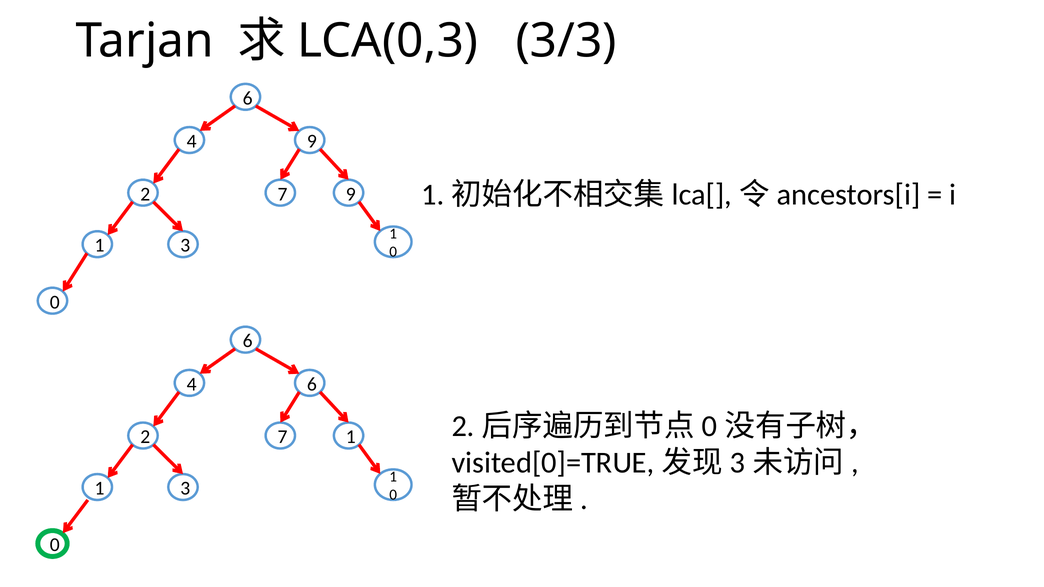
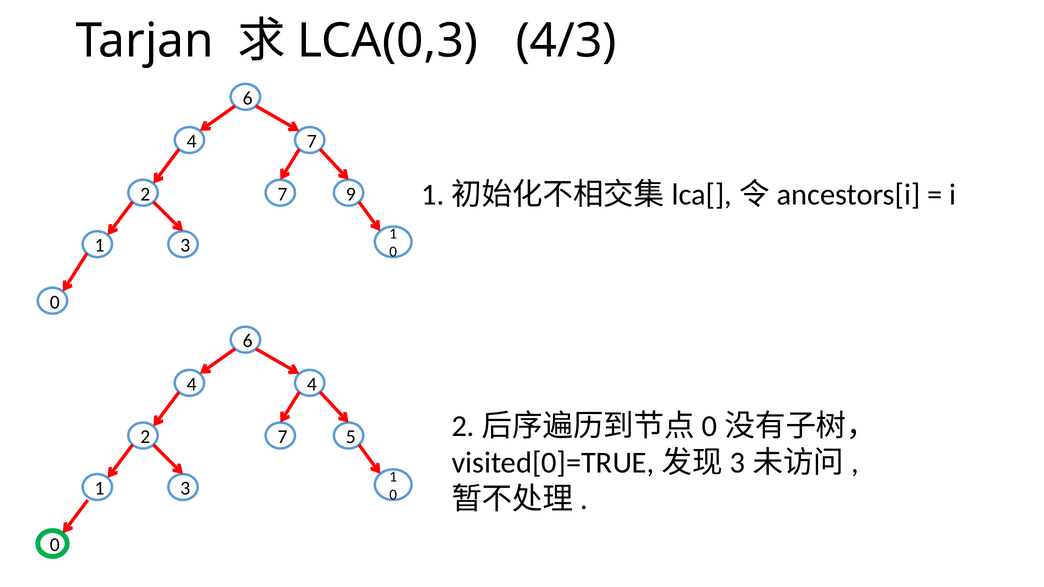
3/3: 3/3 -> 4/3
4 9: 9 -> 7
4 6: 6 -> 4
7 1: 1 -> 5
